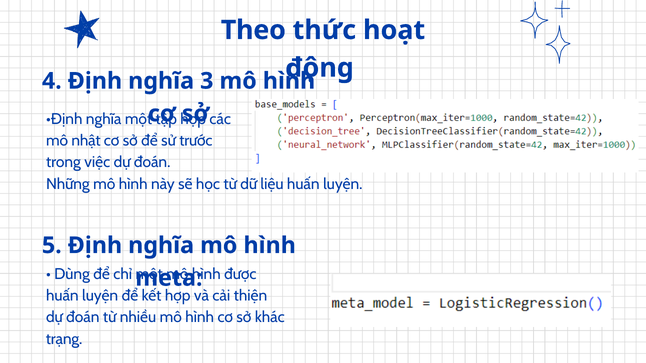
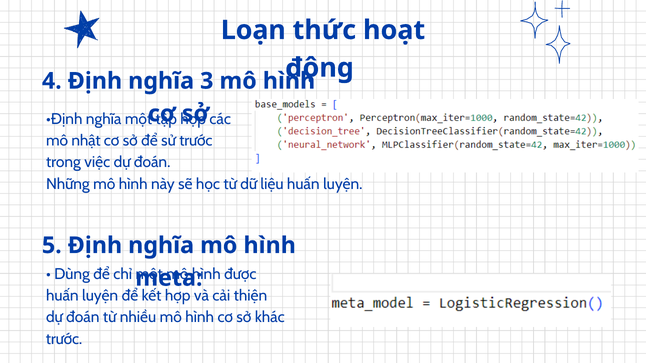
Theo: Theo -> Loạn
trạng at (64, 339): trạng -> trước
